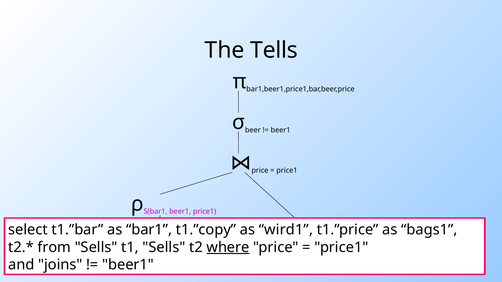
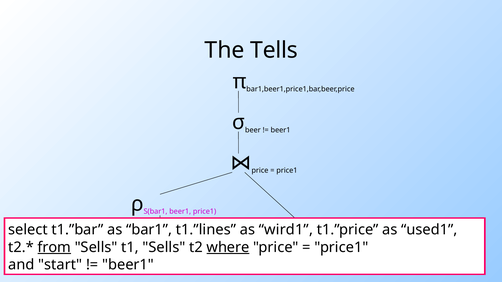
t1.”copy: t1.”copy -> t1.”lines
bags1: bags1 -> used1
from underline: none -> present
joins: joins -> start
